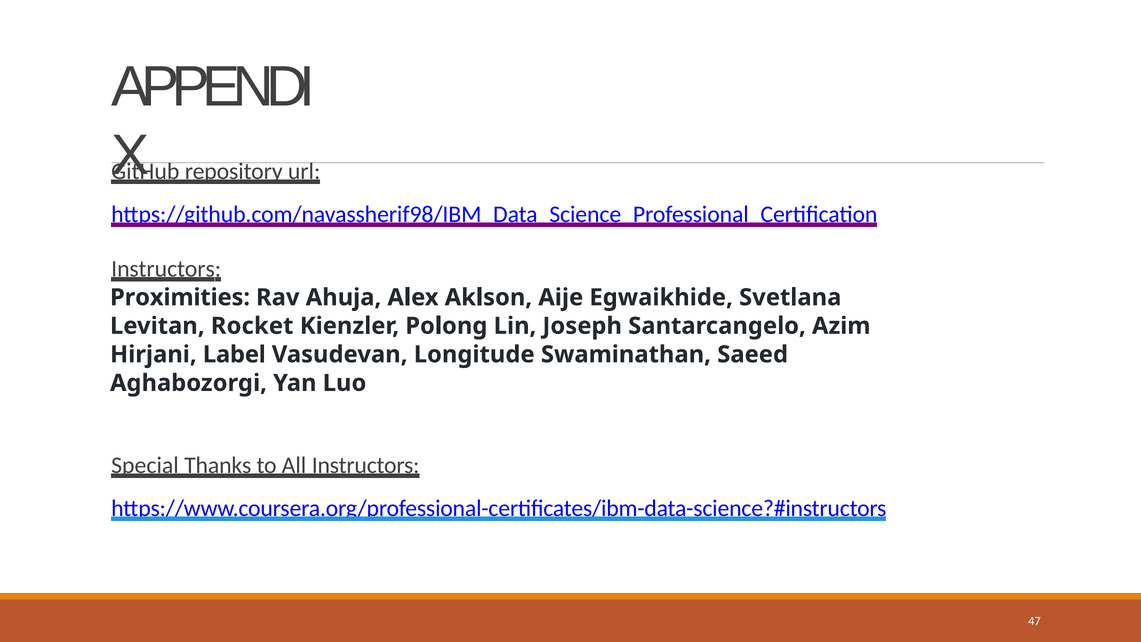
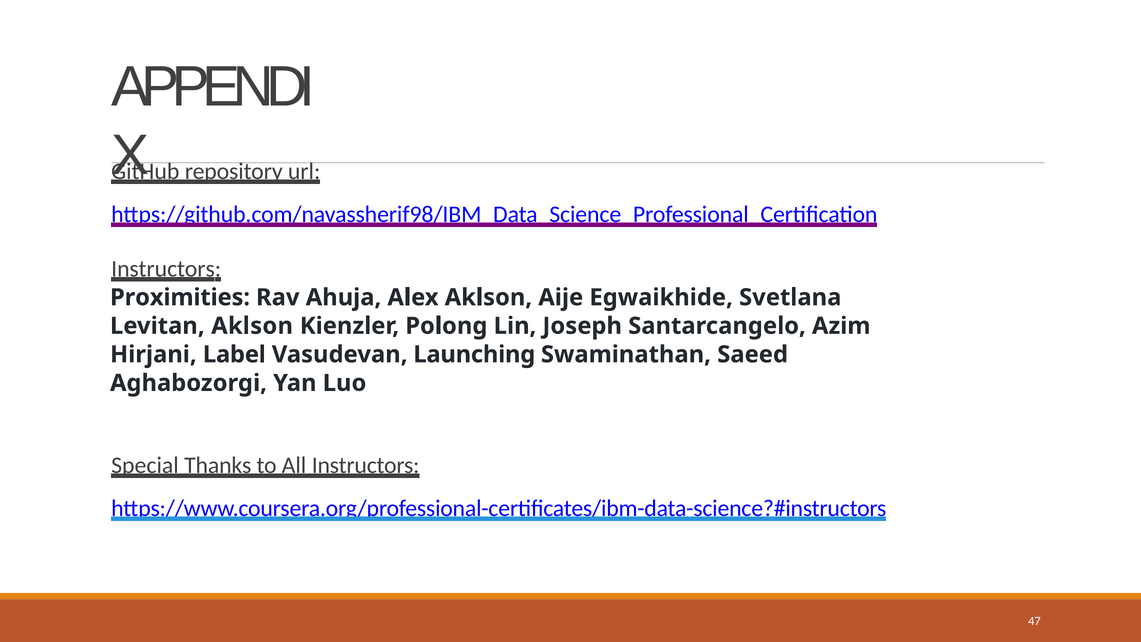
Levitan Rocket: Rocket -> Aklson
Longitude: Longitude -> Launching
